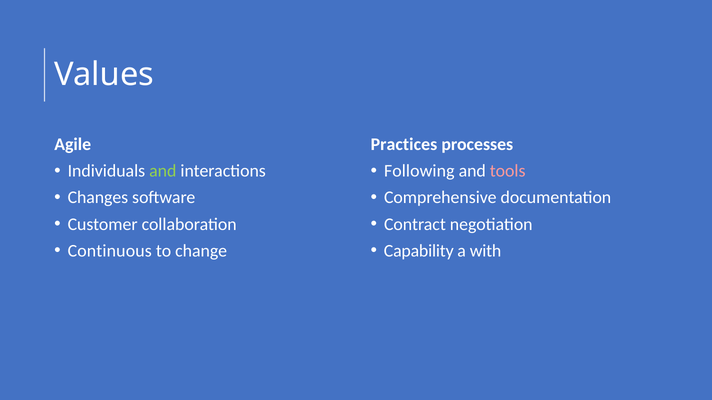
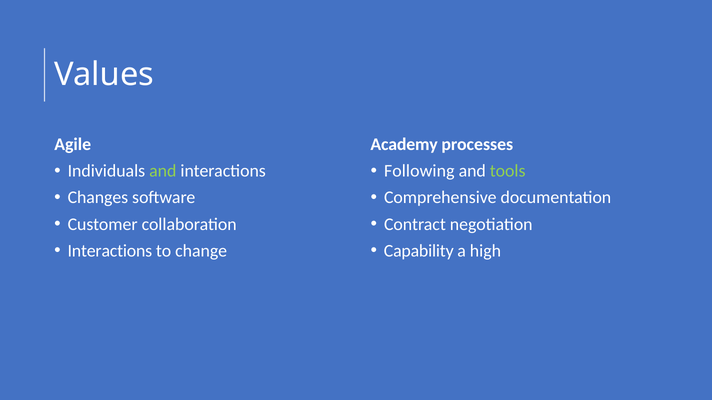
Practices: Practices -> Academy
tools colour: pink -> light green
Continuous at (110, 251): Continuous -> Interactions
with: with -> high
